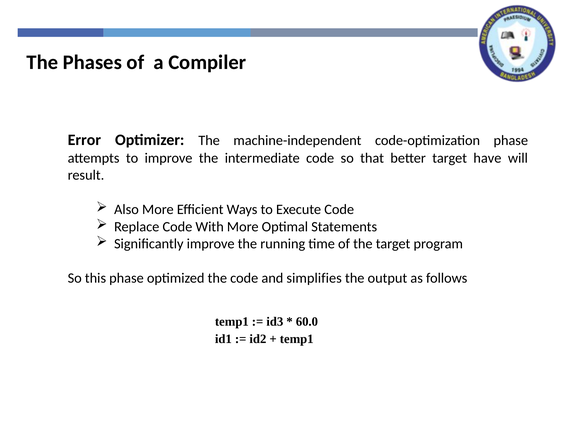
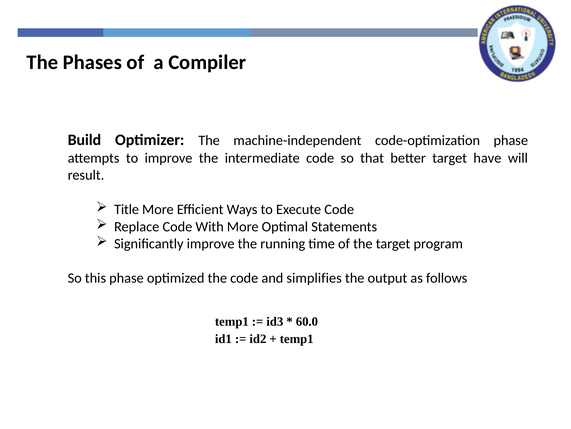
Error: Error -> Build
Also: Also -> Title
